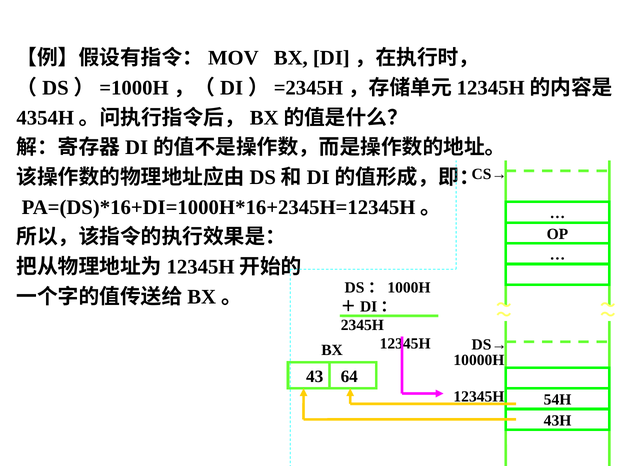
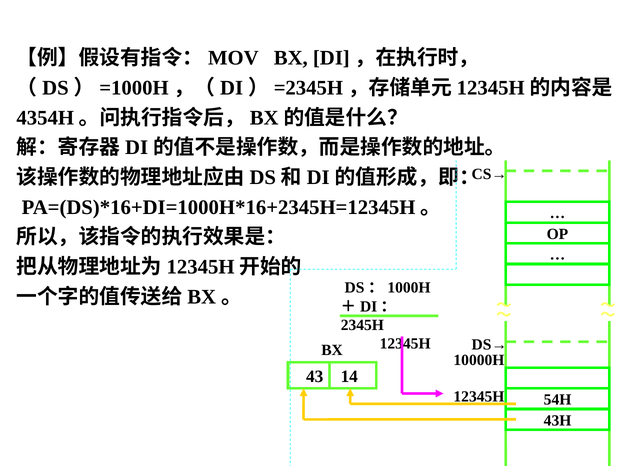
64: 64 -> 14
